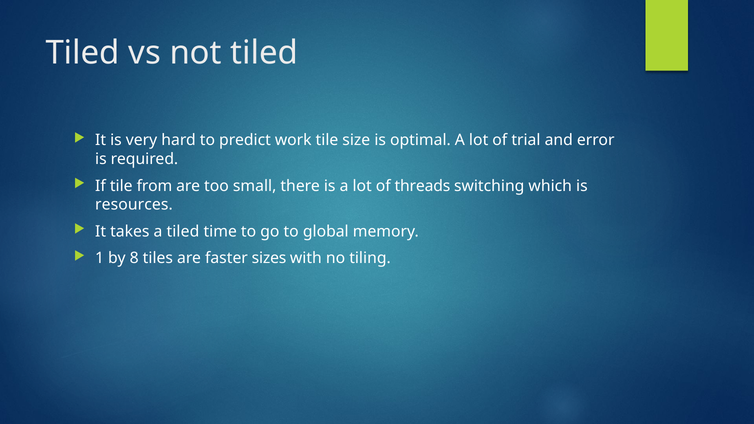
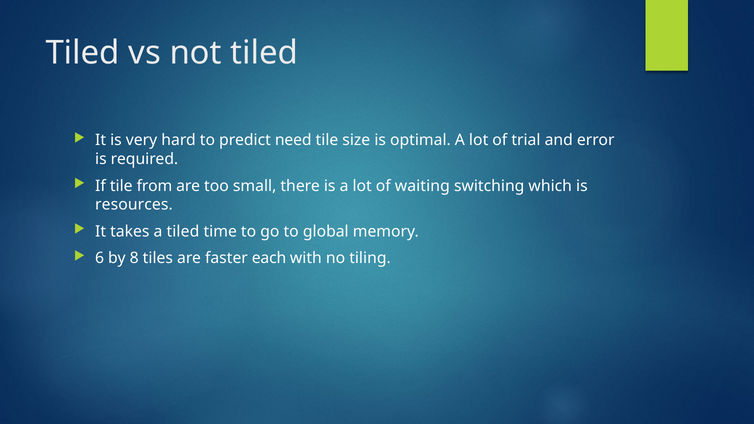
work: work -> need
threads: threads -> waiting
1: 1 -> 6
sizes: sizes -> each
